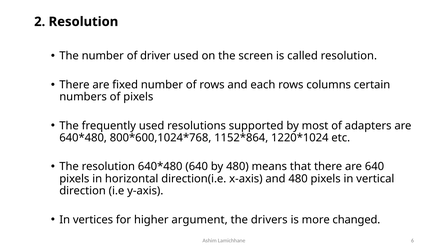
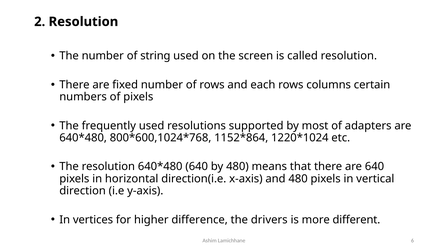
driver: driver -> string
argument: argument -> difference
changed: changed -> different
